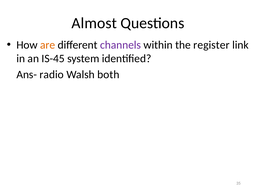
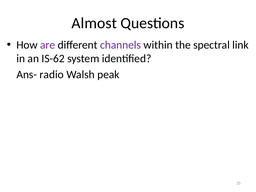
are colour: orange -> purple
register: register -> spectral
IS-45: IS-45 -> IS-62
both: both -> peak
